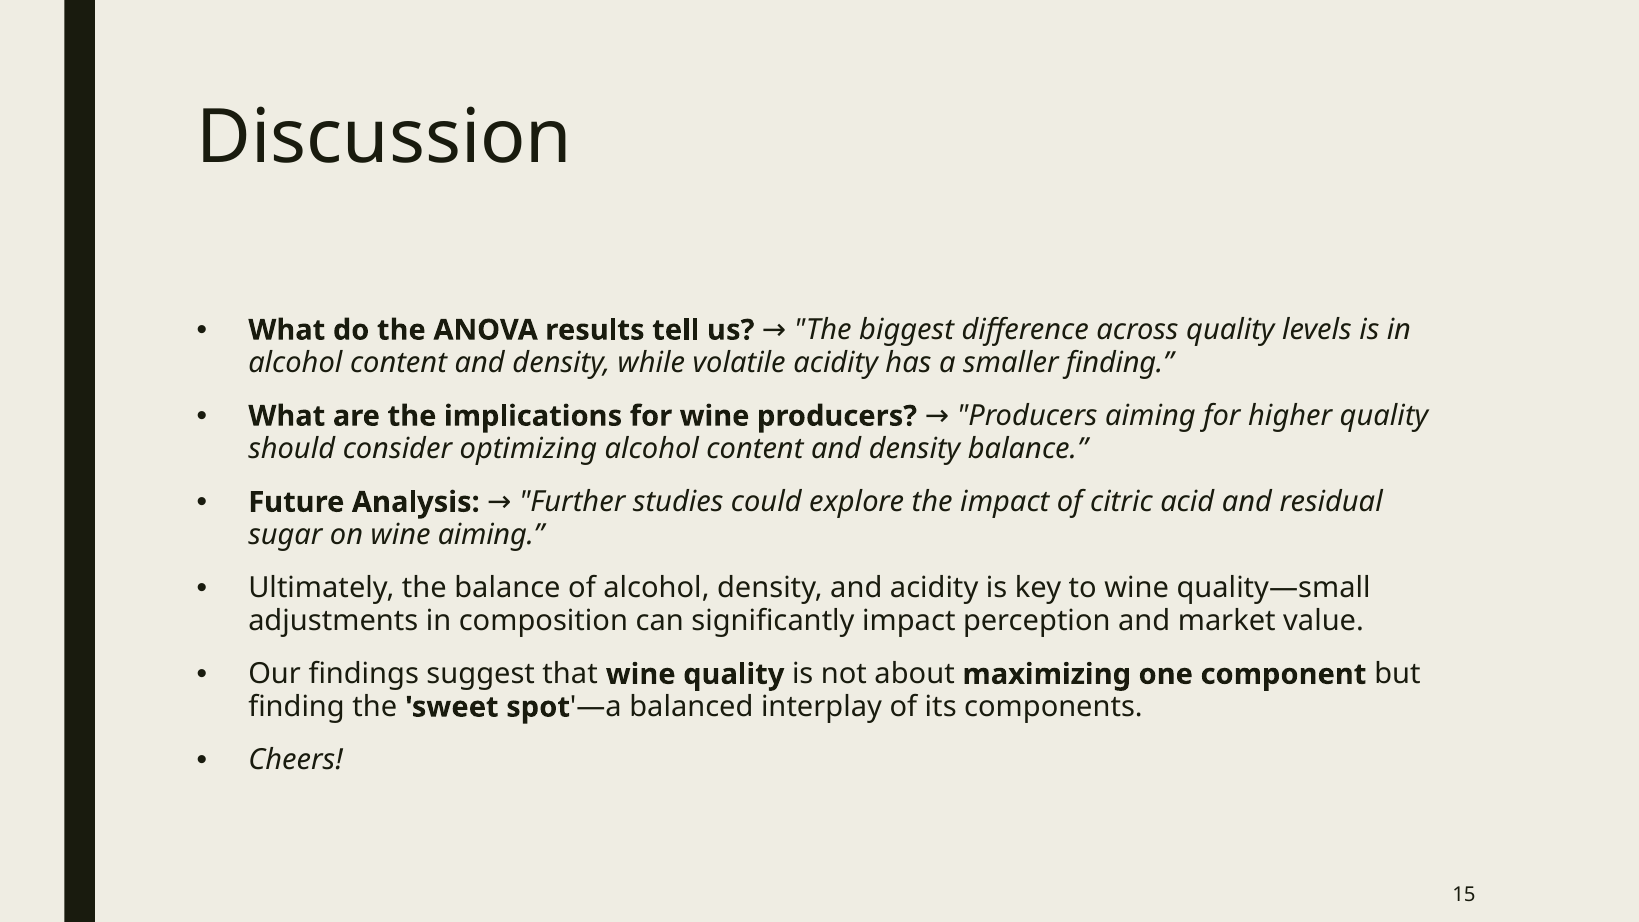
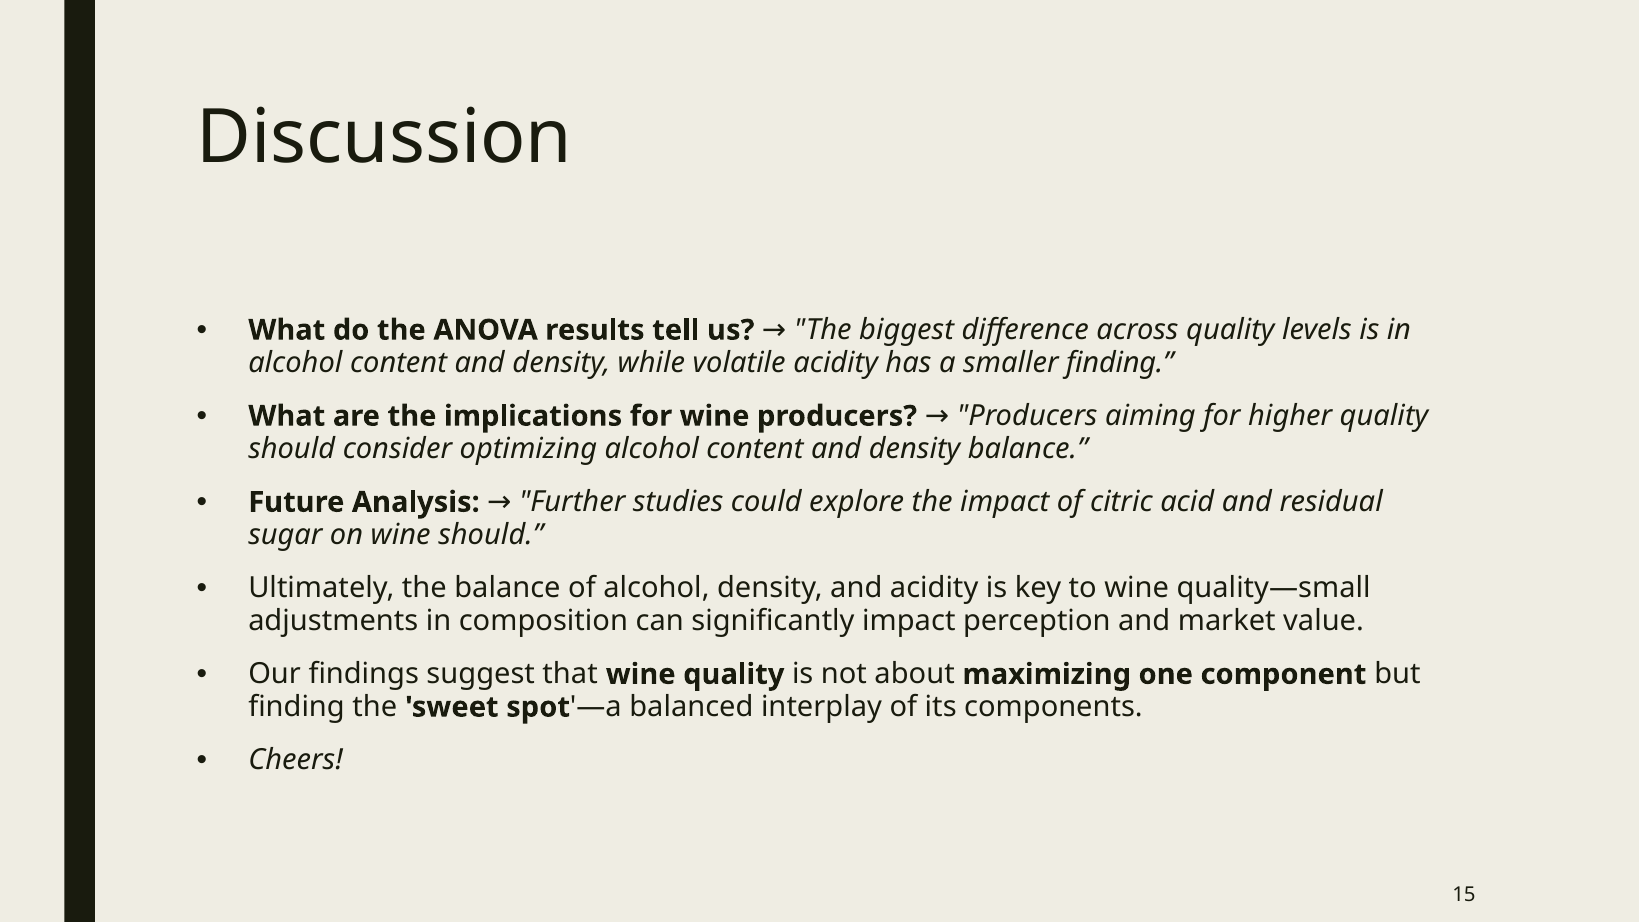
wine aiming: aiming -> should
